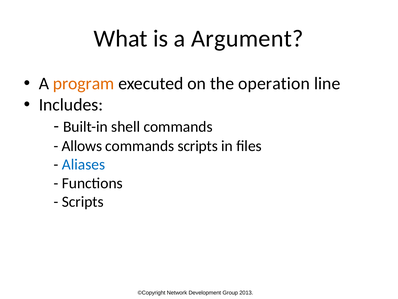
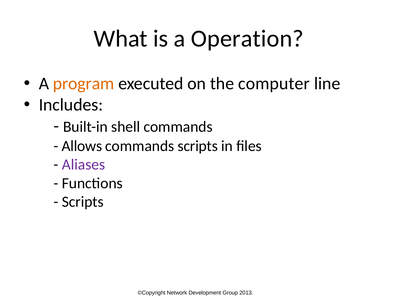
Argument: Argument -> Operation
operation: operation -> computer
Aliases colour: blue -> purple
